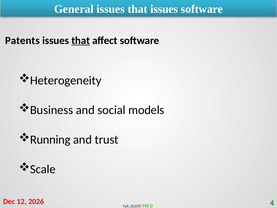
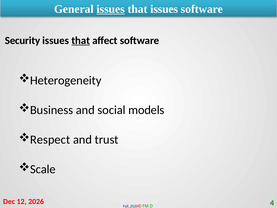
issues at (111, 9) underline: none -> present
Patents: Patents -> Security
Running: Running -> Respect
